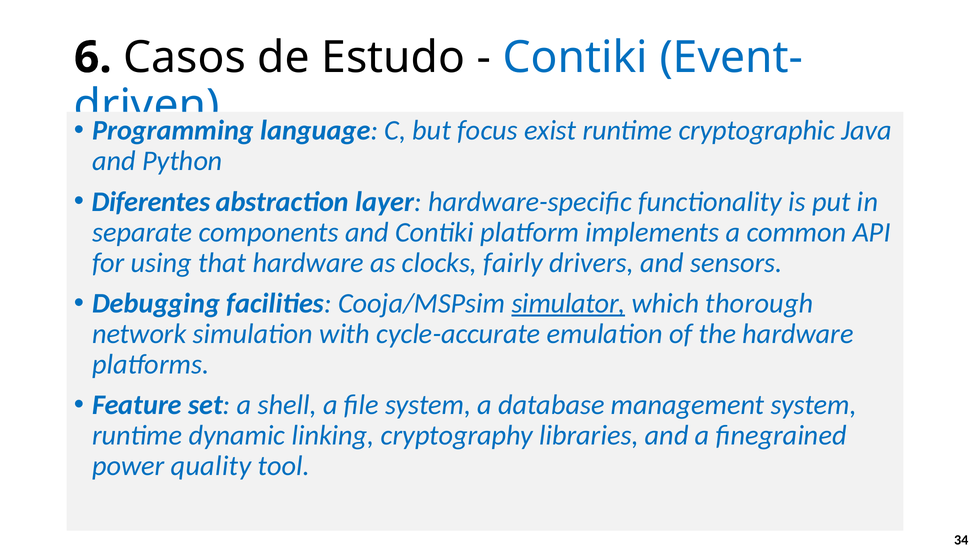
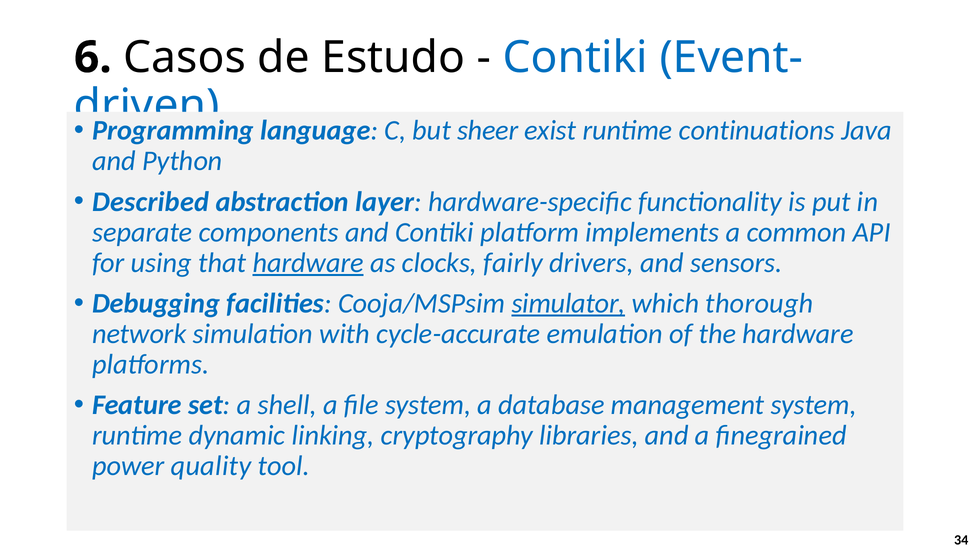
focus: focus -> sheer
cryptographic: cryptographic -> continuations
Diferentes: Diferentes -> Described
hardware at (308, 263) underline: none -> present
